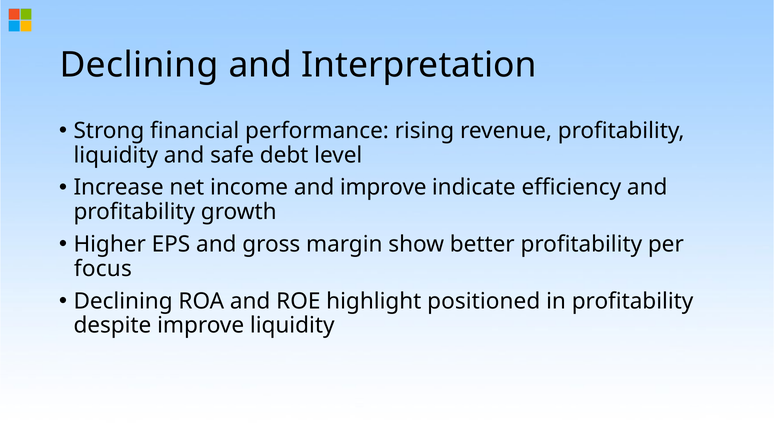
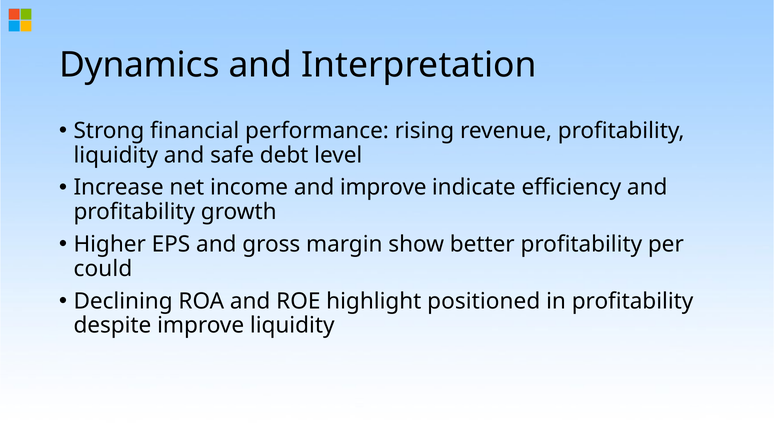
Declining at (139, 65): Declining -> Dynamics
focus: focus -> could
